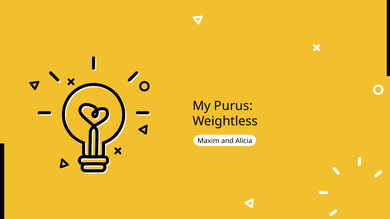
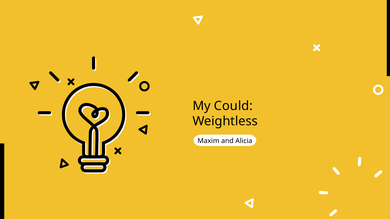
Purus: Purus -> Could
